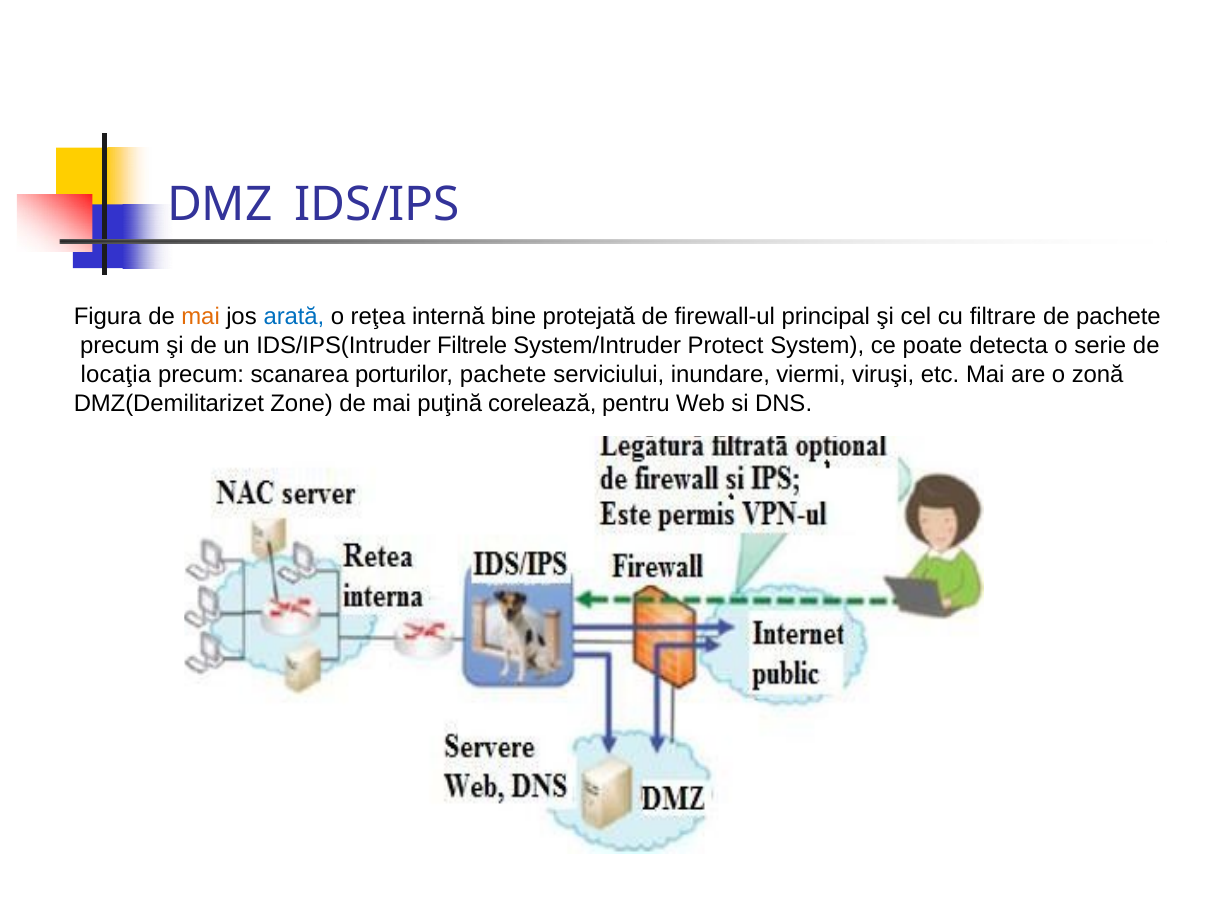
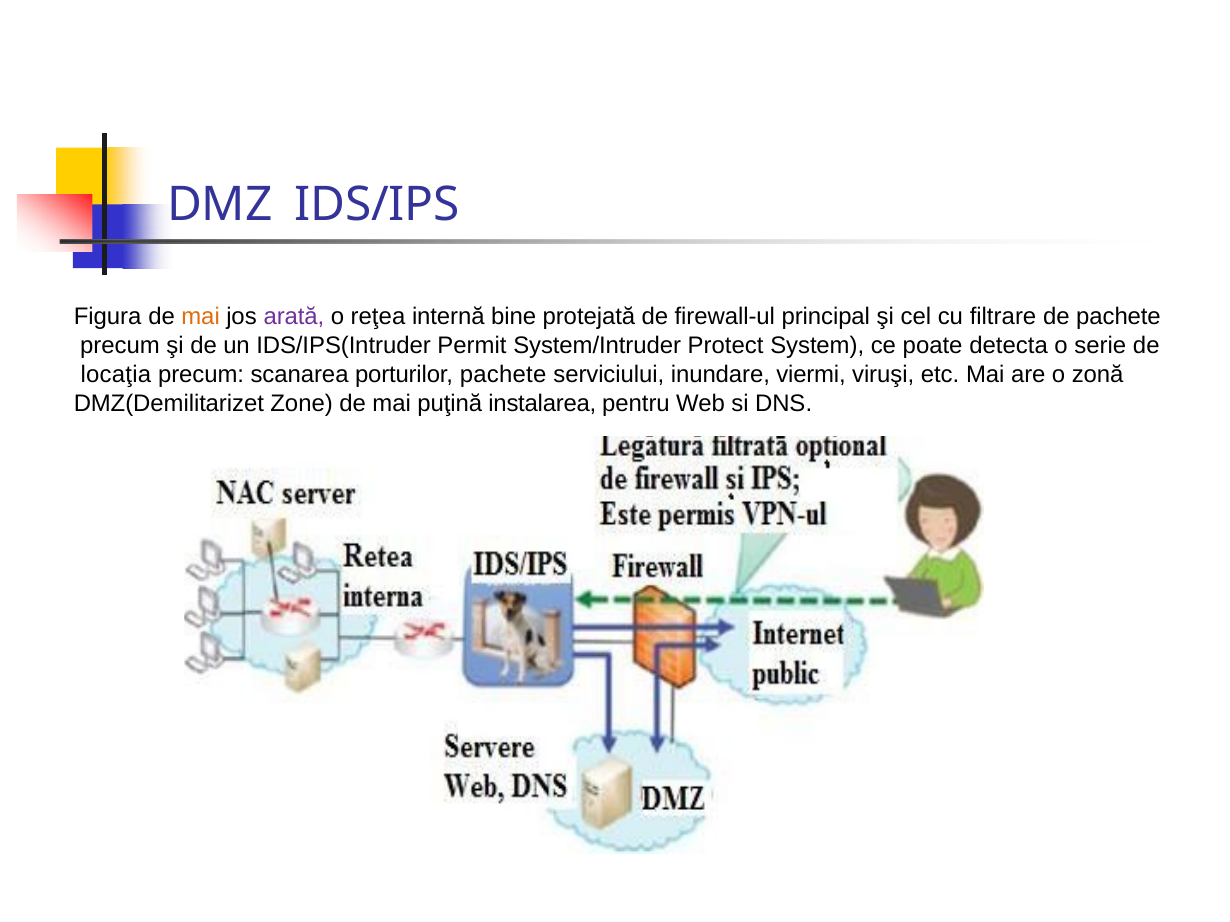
arată colour: blue -> purple
Filtrele: Filtrele -> Permit
corelează: corelează -> instalarea
